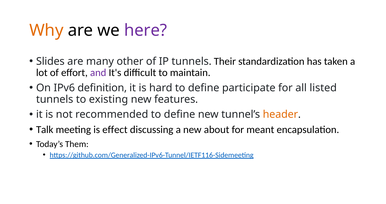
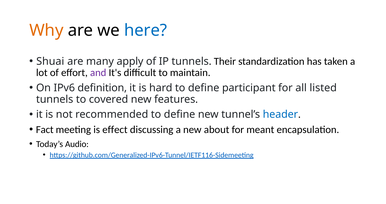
here colour: purple -> blue
Slides: Slides -> Shuai
other: other -> apply
participate: participate -> participant
existing: existing -> covered
header colour: orange -> blue
Talk: Talk -> Fact
Them: Them -> Audio
